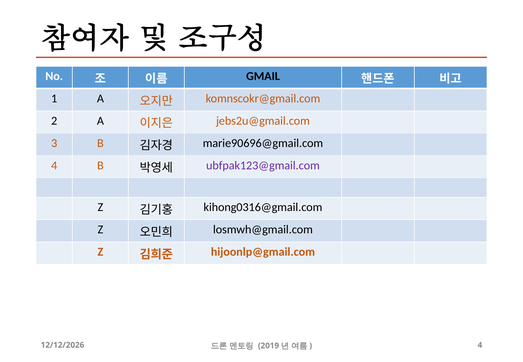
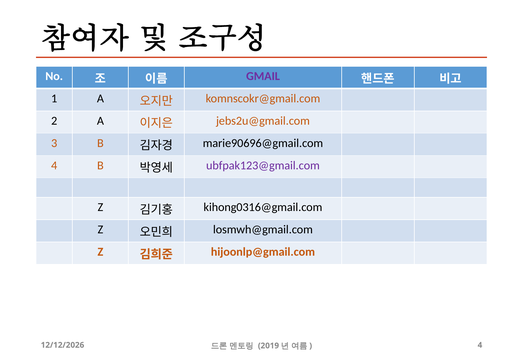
GMAIL colour: black -> purple
